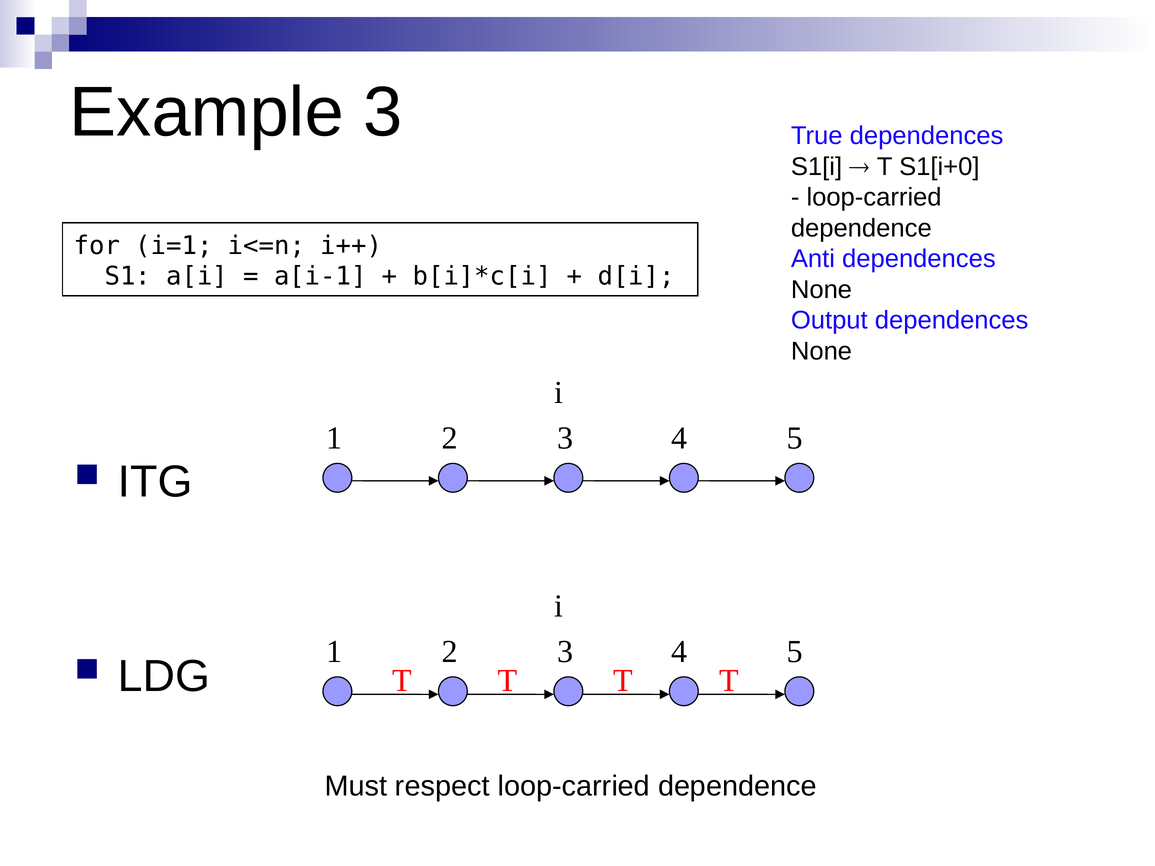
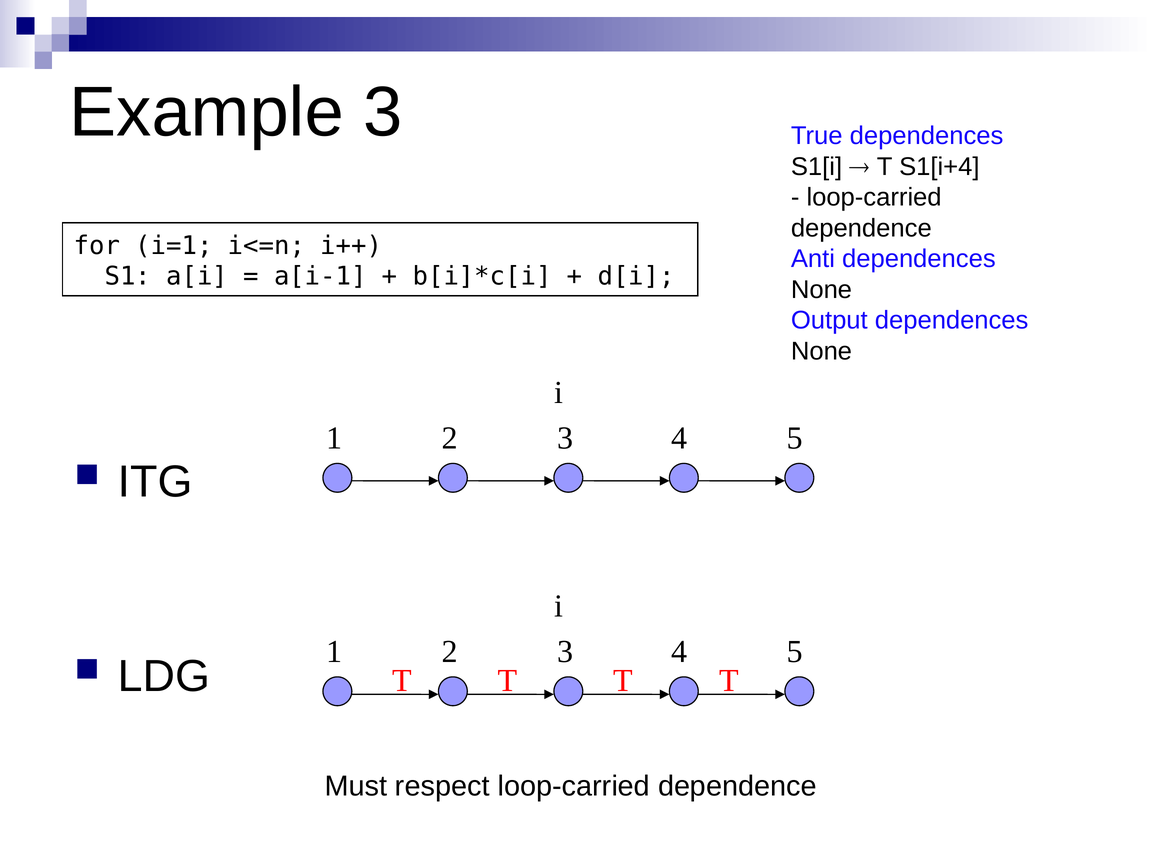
S1[i+0: S1[i+0 -> S1[i+4
